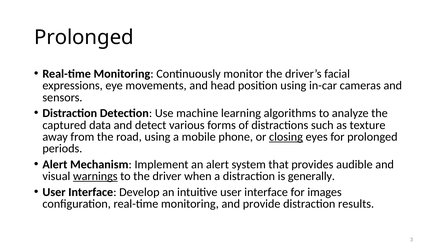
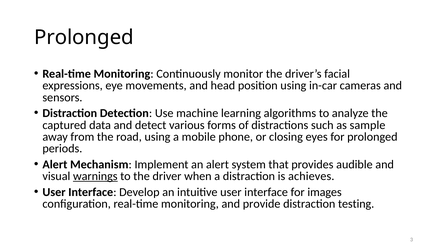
texture: texture -> sample
closing underline: present -> none
generally: generally -> achieves
results: results -> testing
